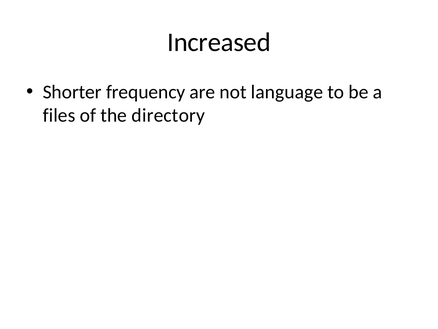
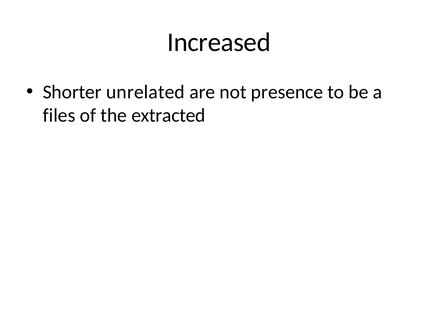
frequency: frequency -> unrelated
language: language -> presence
directory: directory -> extracted
